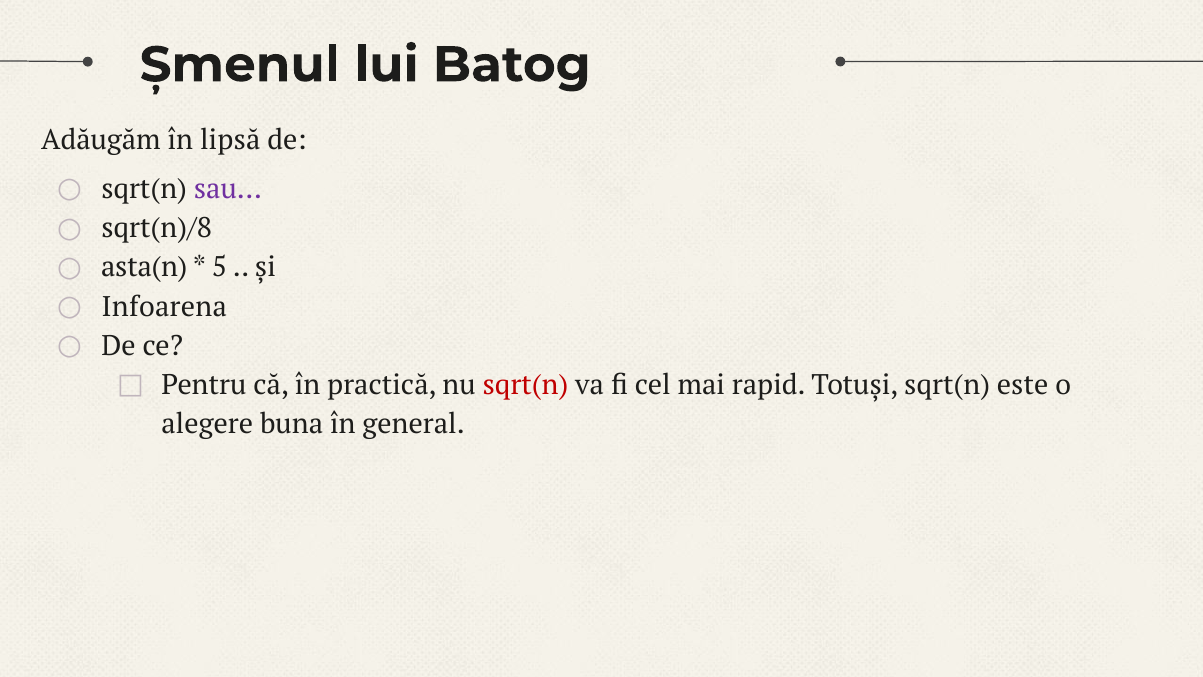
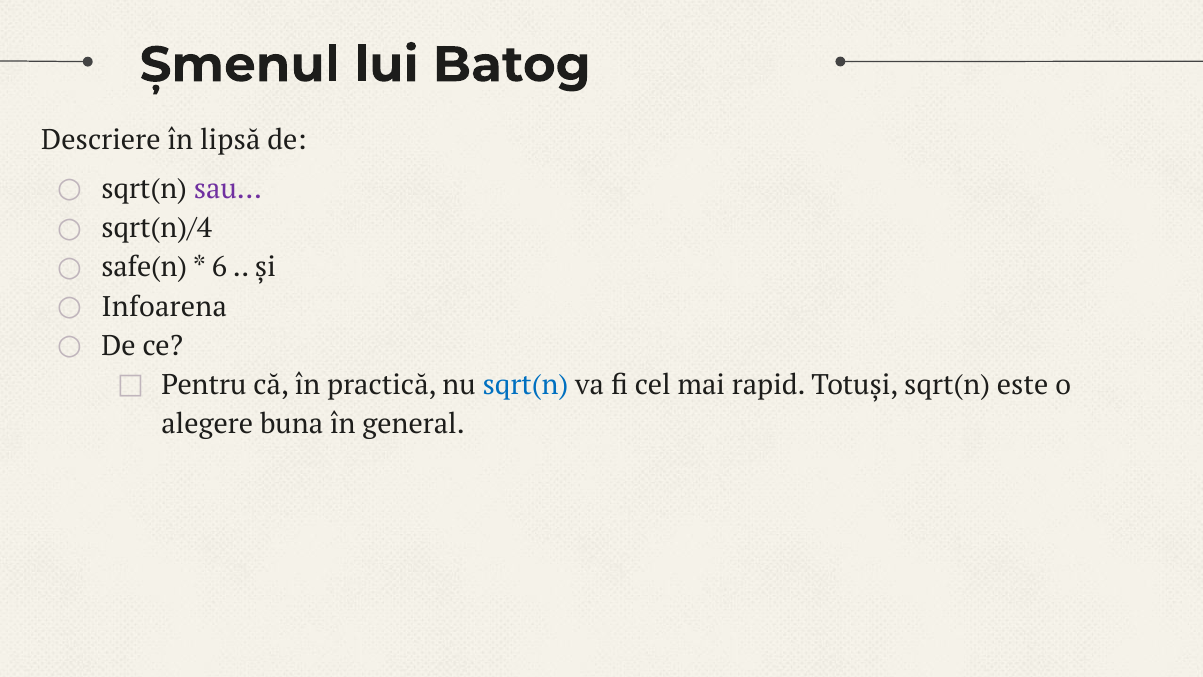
Adăugăm: Adăugăm -> Descriere
sqrt(n)/8: sqrt(n)/8 -> sqrt(n)/4
asta(n: asta(n -> safe(n
5: 5 -> 6
sqrt(n at (526, 385) colour: red -> blue
